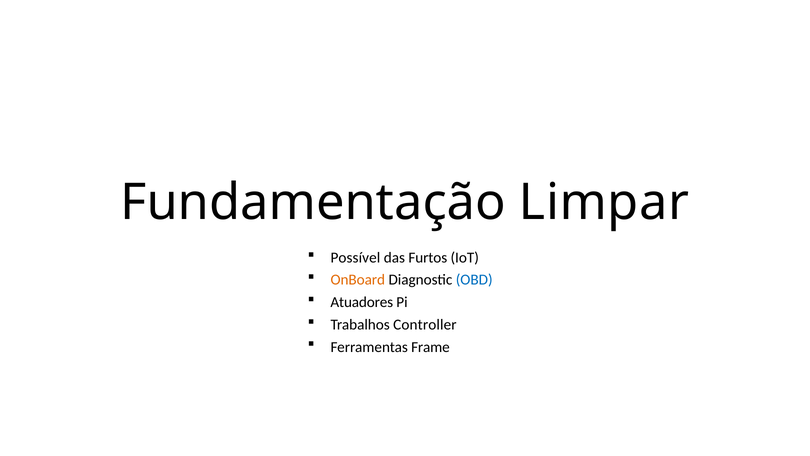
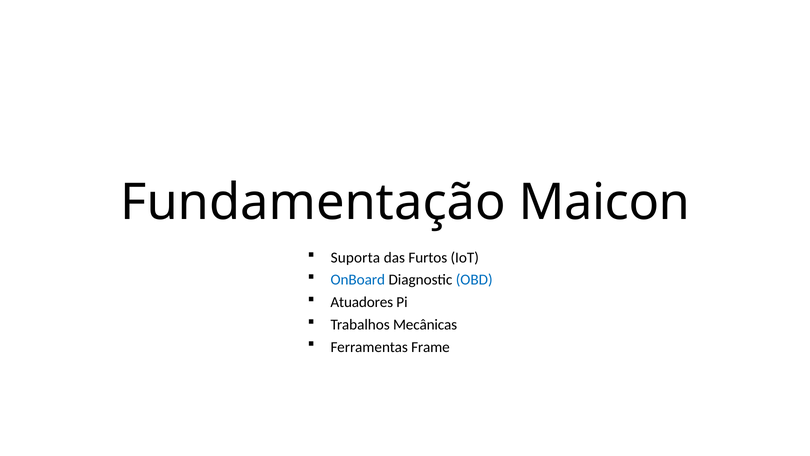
Limpar: Limpar -> Maicon
Possível: Possível -> Suporta
OnBoard colour: orange -> blue
Controller: Controller -> Mecânicas
